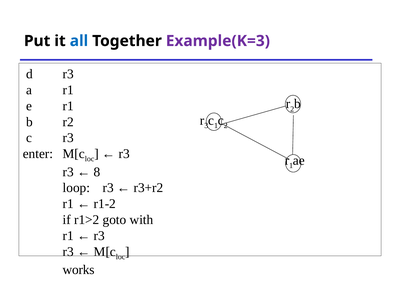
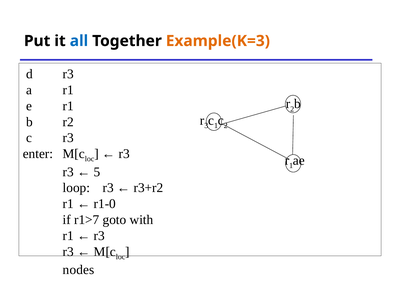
Example(K=3 colour: purple -> orange
8: 8 -> 5
r1-2: r1-2 -> r1-0
r1>2: r1>2 -> r1>7
works: works -> nodes
